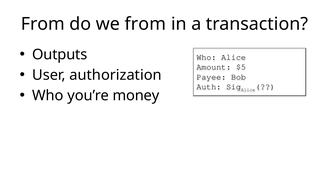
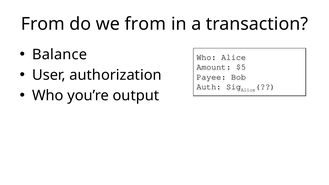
Outputs: Outputs -> Balance
money: money -> output
